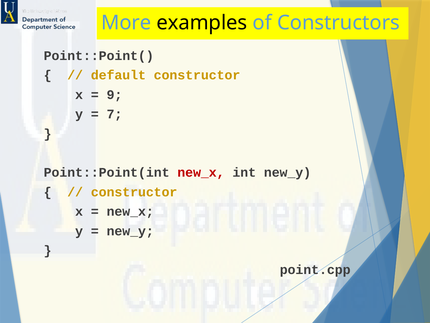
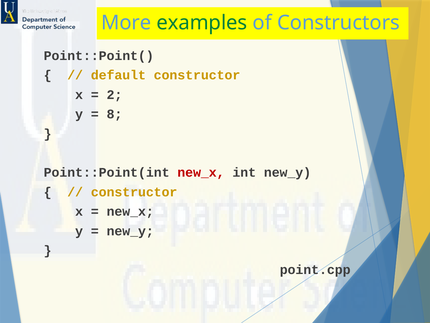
examples colour: black -> green
9: 9 -> 2
7: 7 -> 8
